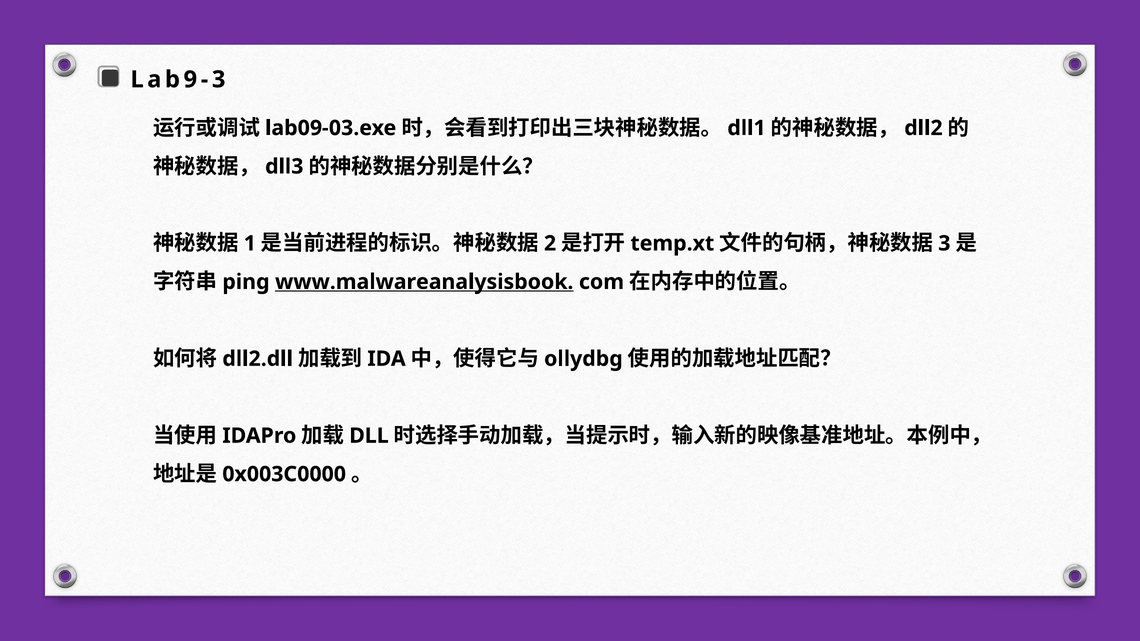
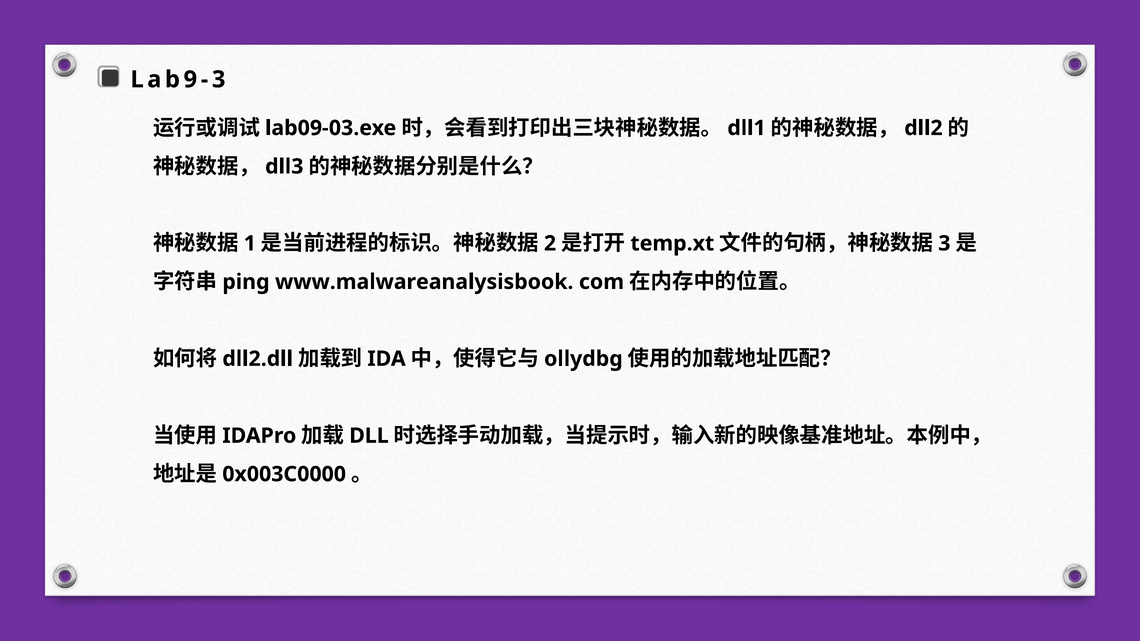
www.malwareanalysisbook underline: present -> none
